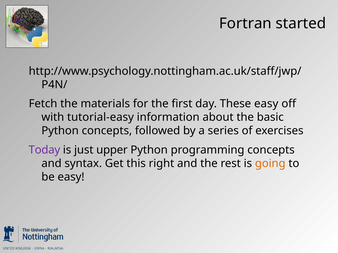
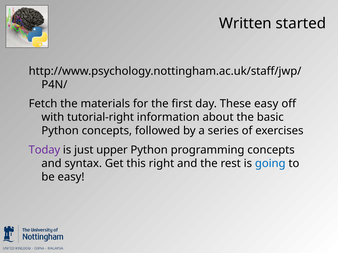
Fortran: Fortran -> Written
tutorial-easy: tutorial-easy -> tutorial-right
going colour: orange -> blue
